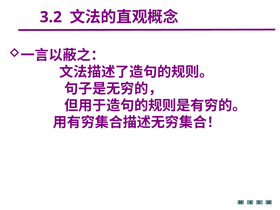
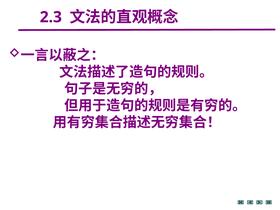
3.2: 3.2 -> 2.3
